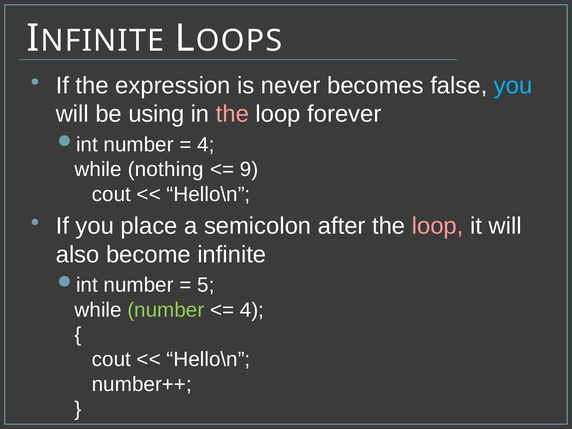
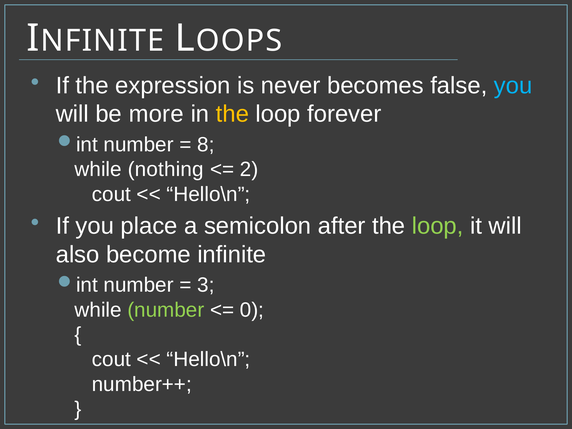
using: using -> more
the at (232, 114) colour: pink -> yellow
4 at (206, 145): 4 -> 8
9: 9 -> 2
loop at (438, 226) colour: pink -> light green
5: 5 -> 3
4 at (252, 310): 4 -> 0
